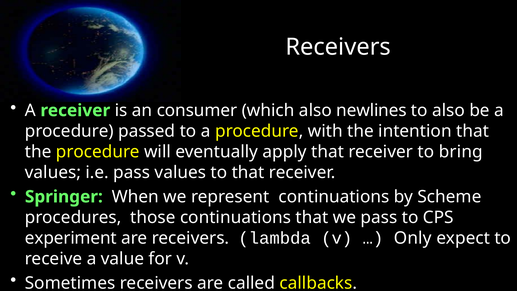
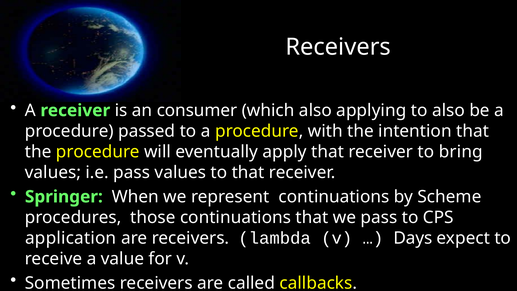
newlines: newlines -> applying
experiment: experiment -> application
Only: Only -> Days
